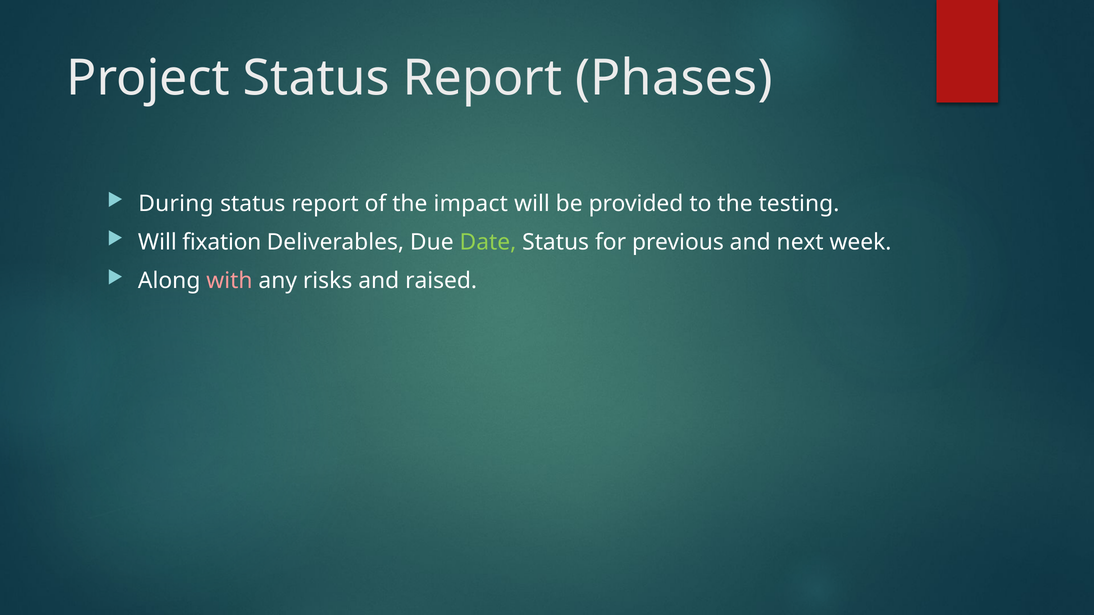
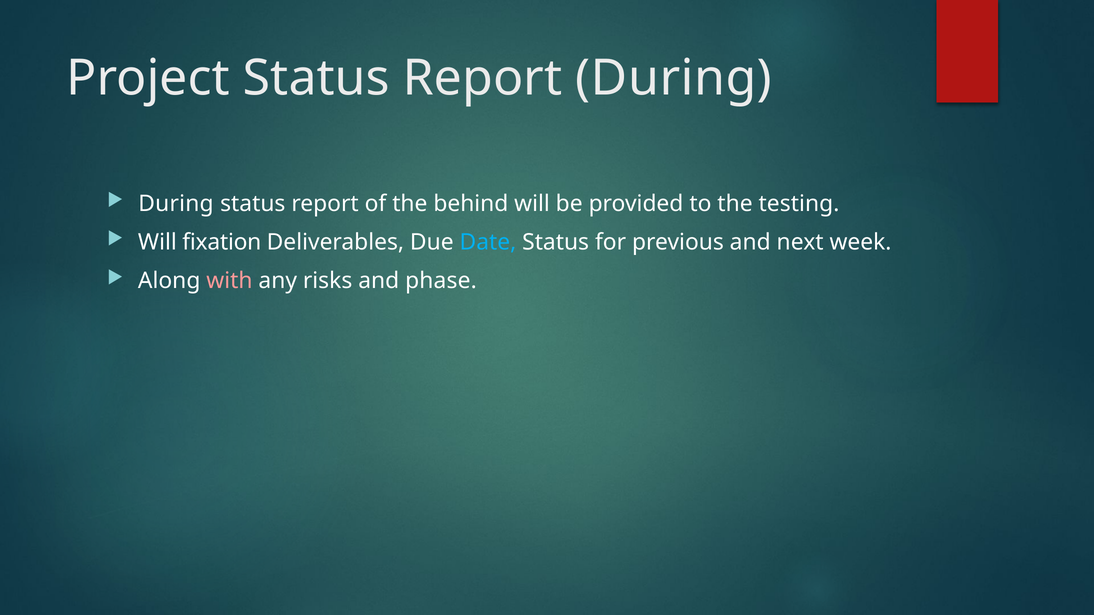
Report Phases: Phases -> During
impact: impact -> behind
Date colour: light green -> light blue
raised: raised -> phase
